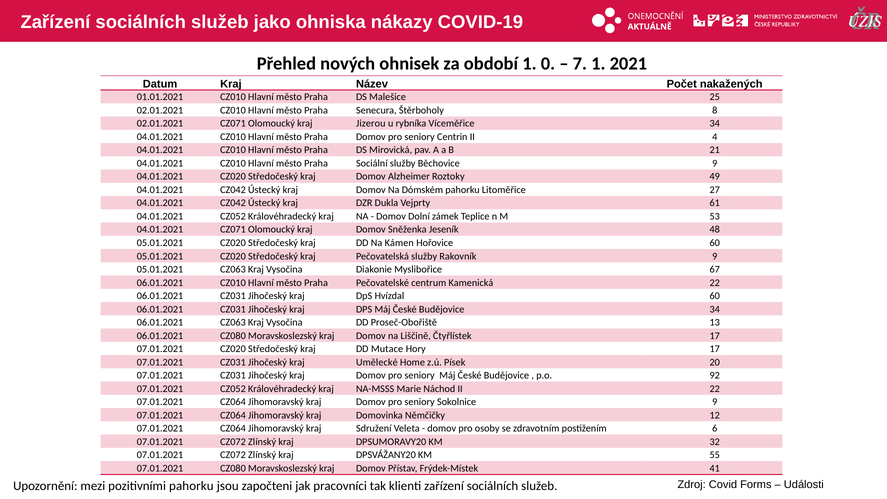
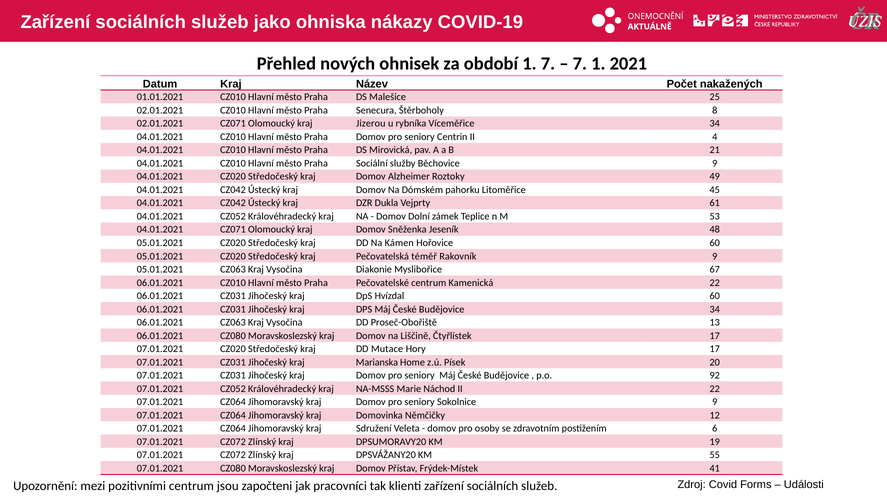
1 0: 0 -> 7
27: 27 -> 45
Pečovatelská služby: služby -> téměř
Umělecké: Umělecké -> Marianska
32: 32 -> 19
pozitivními pahorku: pahorku -> centrum
